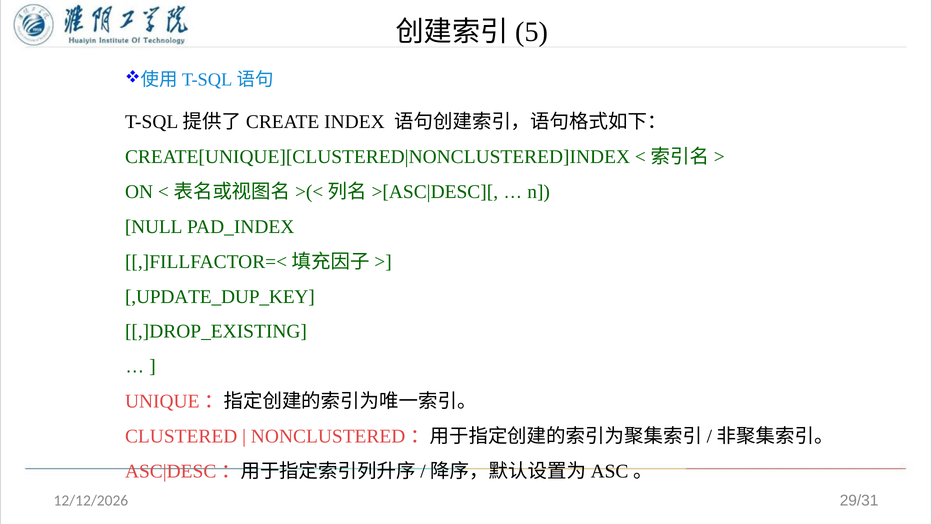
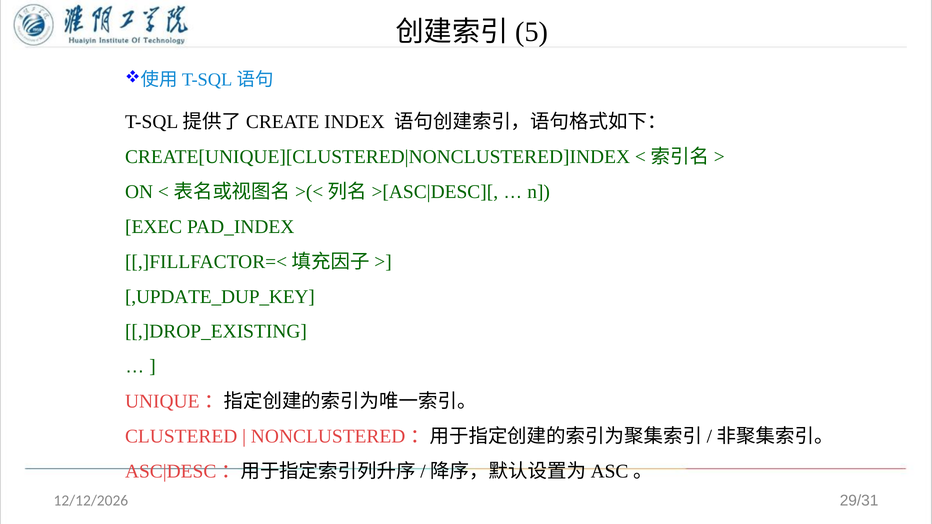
NULL: NULL -> EXEC
